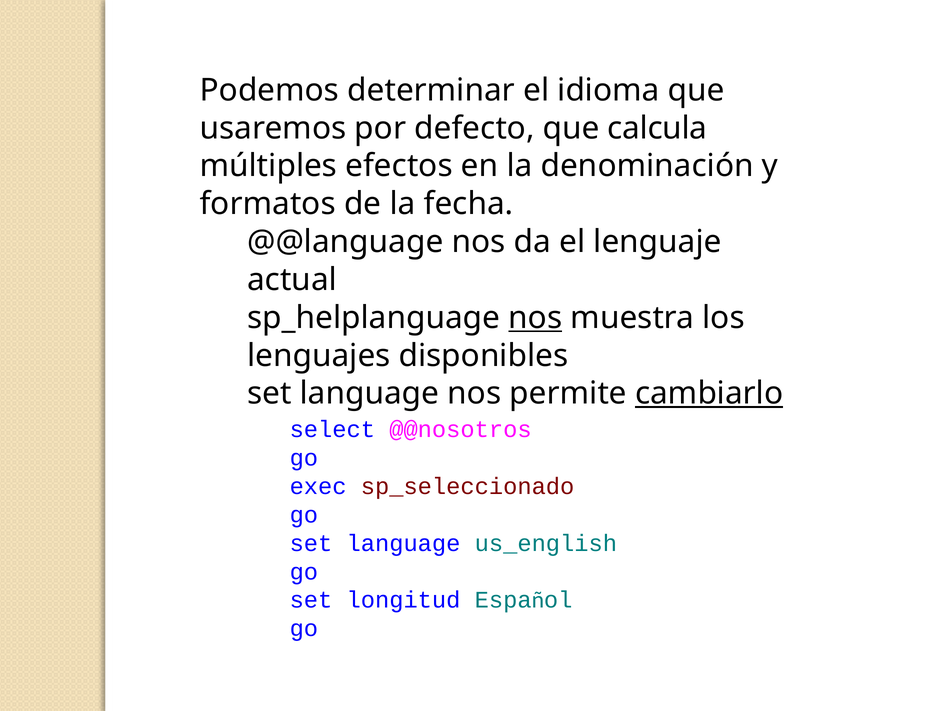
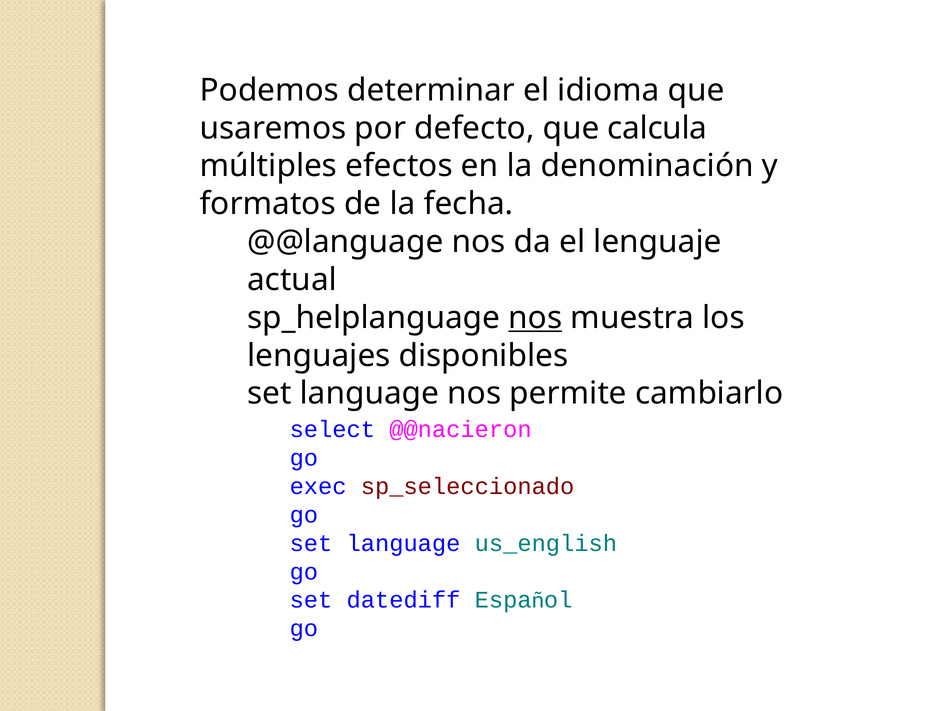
cambiarlo underline: present -> none
@@nosotros: @@nosotros -> @@nacieron
longitud: longitud -> datediff
